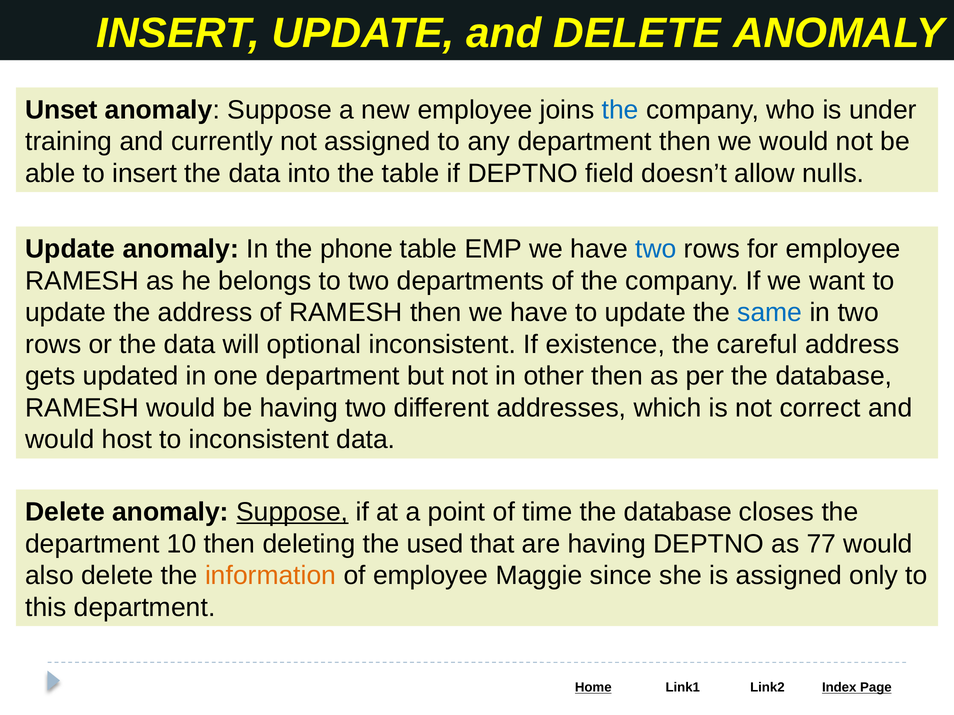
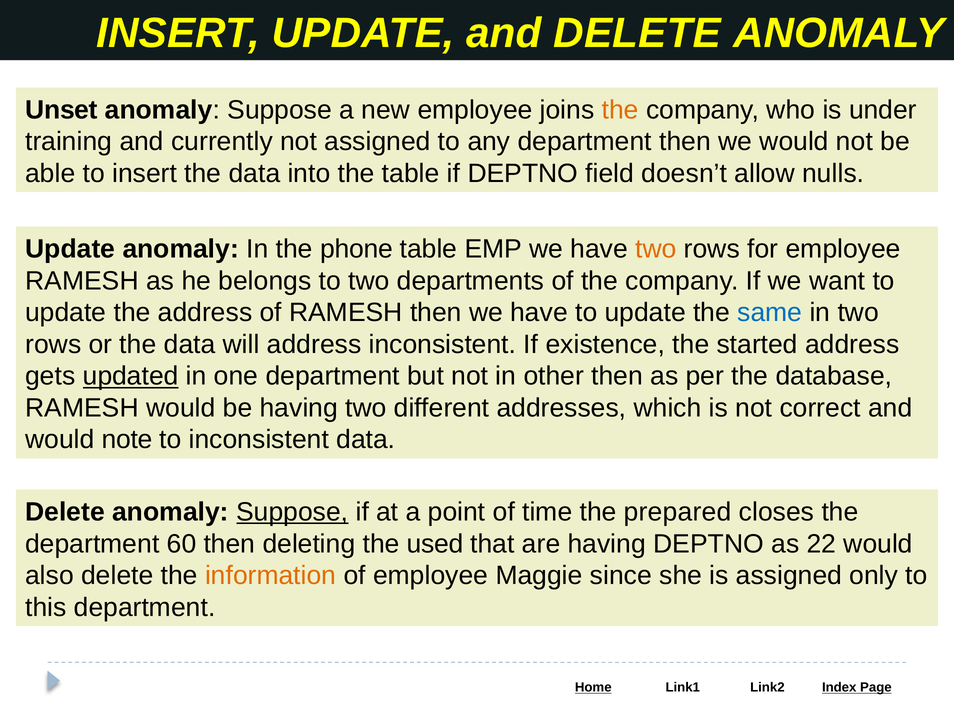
the at (620, 110) colour: blue -> orange
two at (656, 249) colour: blue -> orange
will optional: optional -> address
careful: careful -> started
updated underline: none -> present
host: host -> note
time the database: database -> prepared
10: 10 -> 60
77: 77 -> 22
